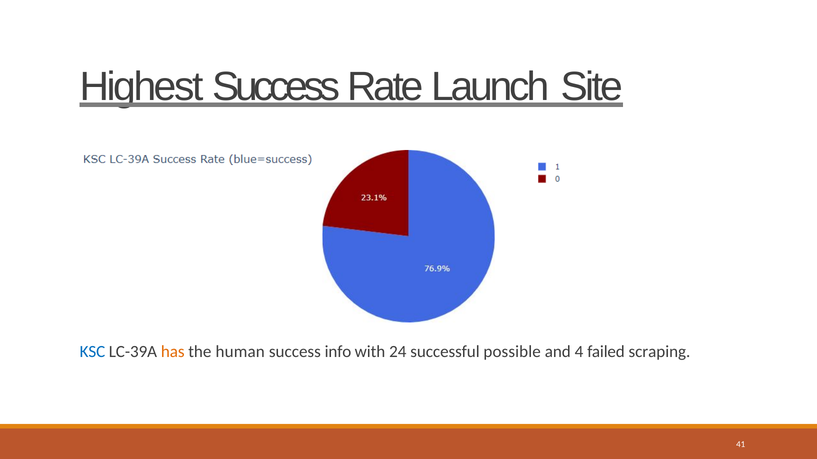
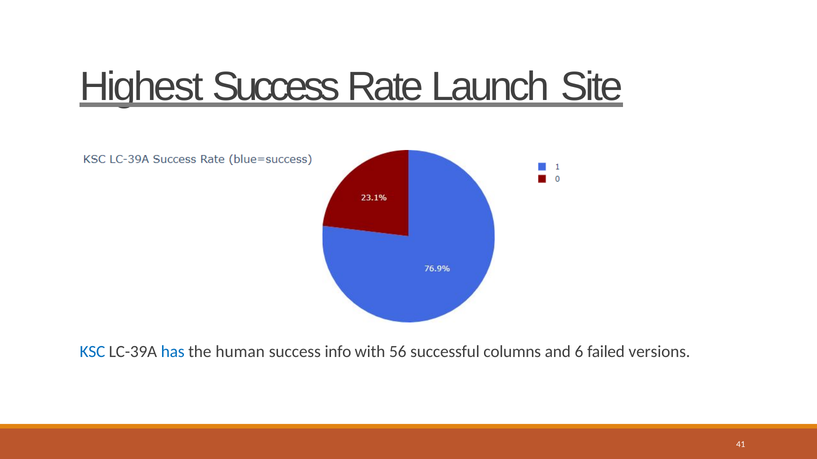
has colour: orange -> blue
24: 24 -> 56
possible: possible -> columns
4: 4 -> 6
scraping: scraping -> versions
